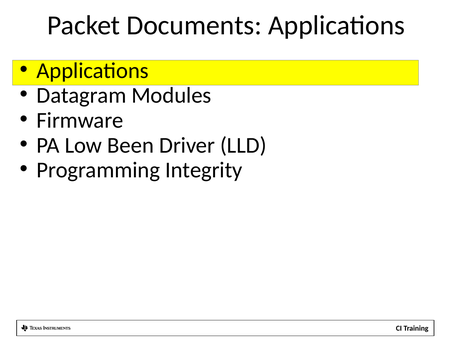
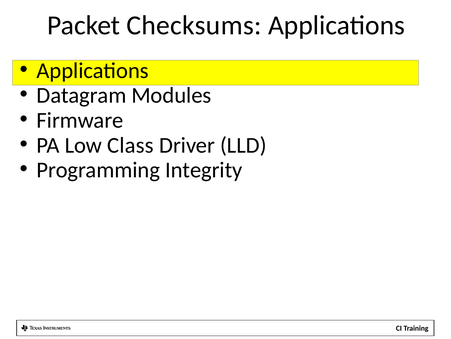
Documents: Documents -> Checksums
Been: Been -> Class
